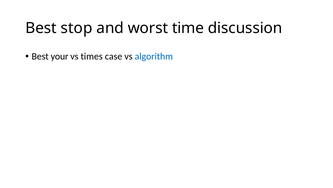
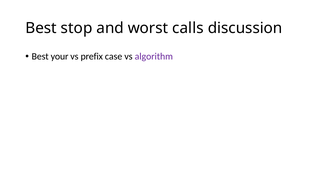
time: time -> calls
times: times -> prefix
algorithm colour: blue -> purple
